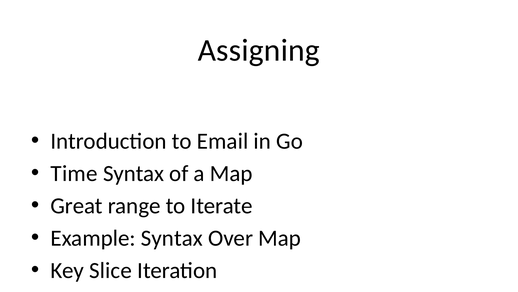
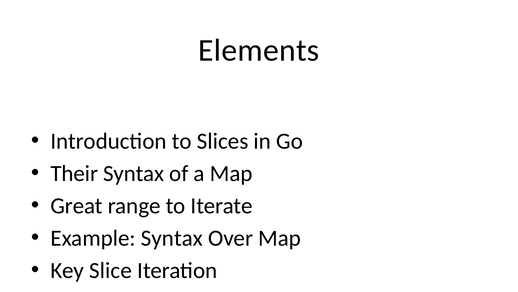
Assigning: Assigning -> Elements
Email: Email -> Slices
Time: Time -> Their
